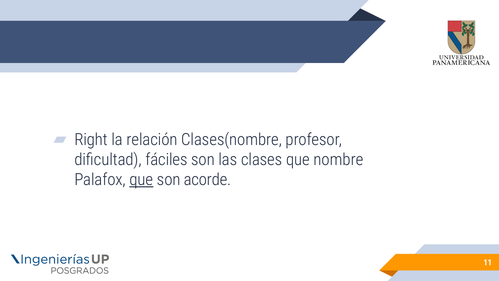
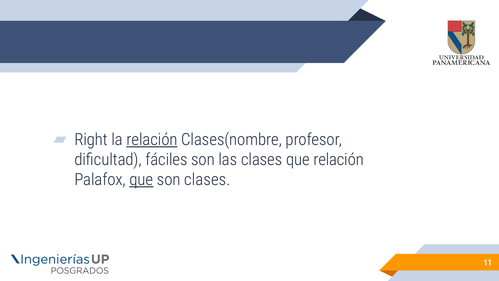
relación at (152, 139) underline: none -> present
que nombre: nombre -> relación
son acorde: acorde -> clases
